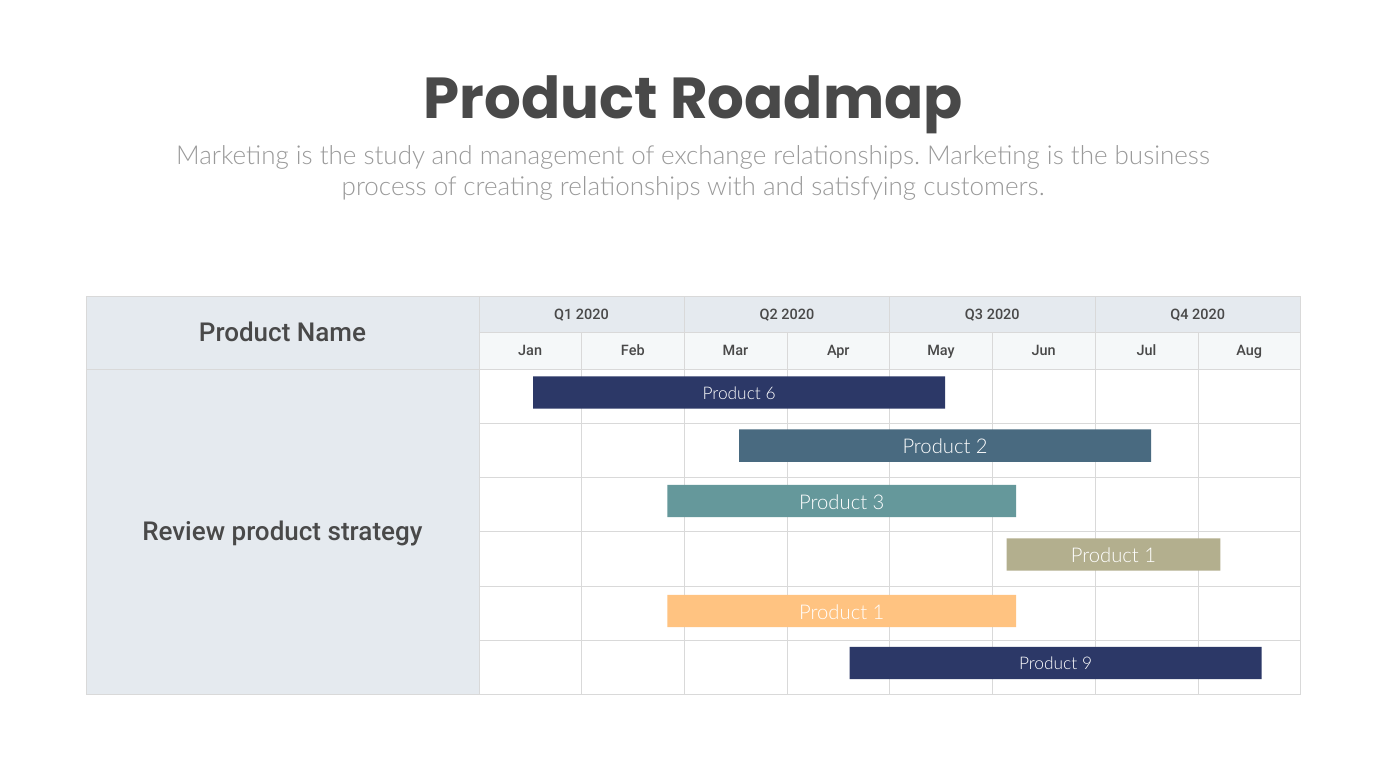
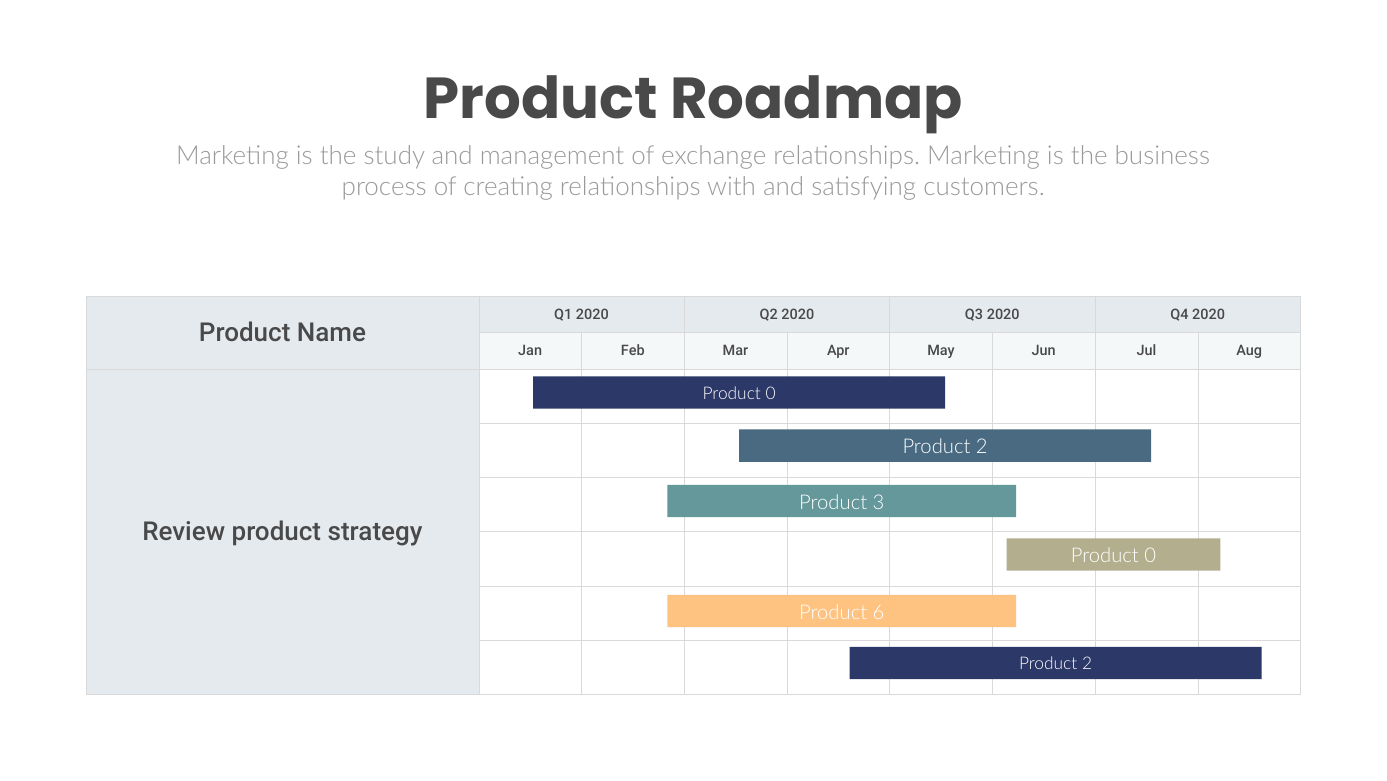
6 at (771, 393): 6 -> 0
1 at (1150, 556): 1 -> 0
1 at (879, 612): 1 -> 6
9 at (1087, 664): 9 -> 2
